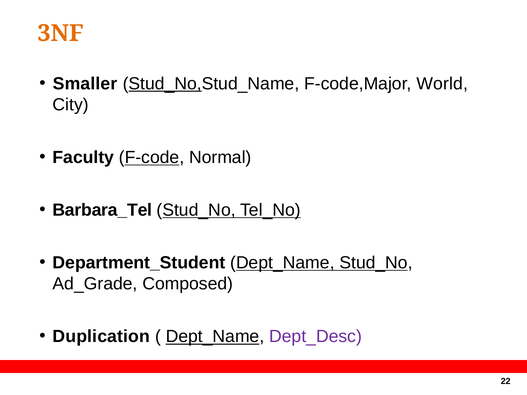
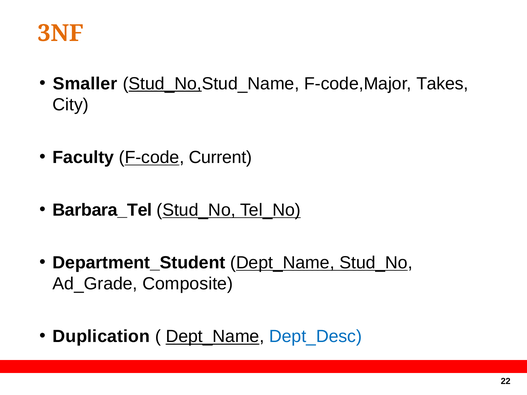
World: World -> Takes
Normal: Normal -> Current
Composed: Composed -> Composite
Dept_Desc colour: purple -> blue
